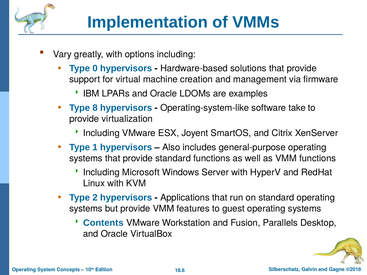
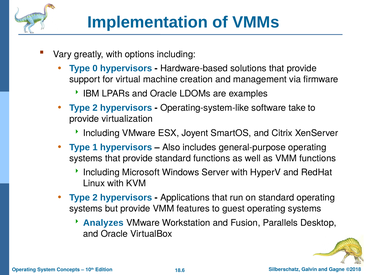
8 at (95, 108): 8 -> 2
Contents: Contents -> Analyzes
